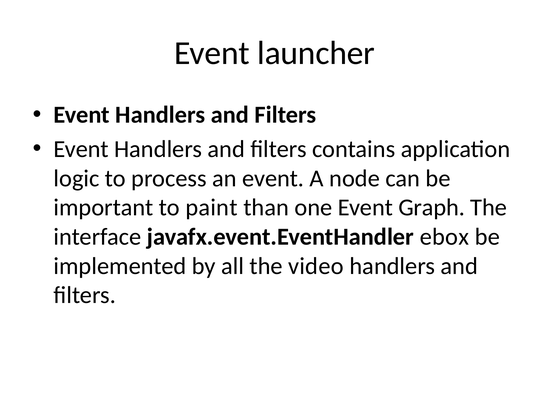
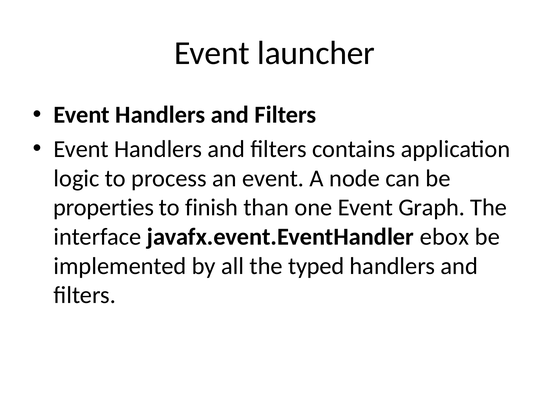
important: important -> properties
paint: paint -> finish
video: video -> typed
